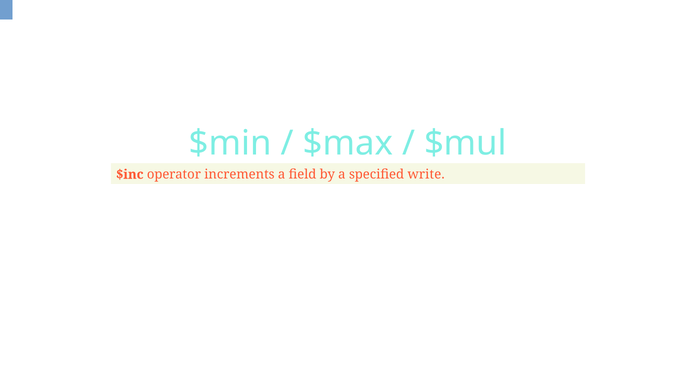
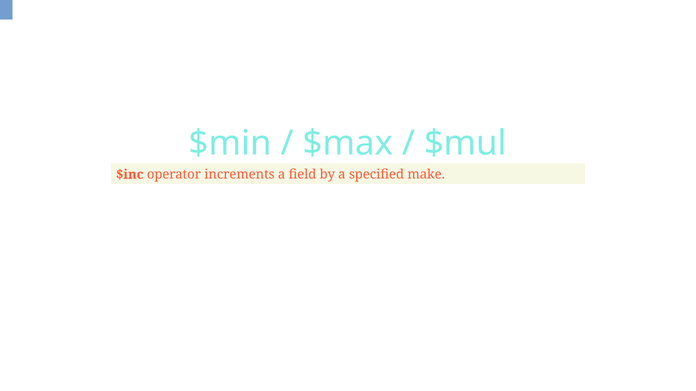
write: write -> make
